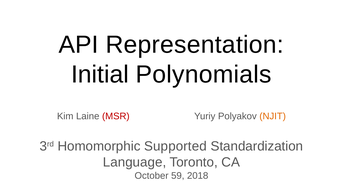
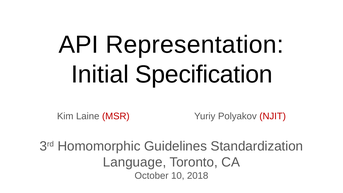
Polynomials: Polynomials -> Specification
NJIT colour: orange -> red
Supported: Supported -> Guidelines
59: 59 -> 10
